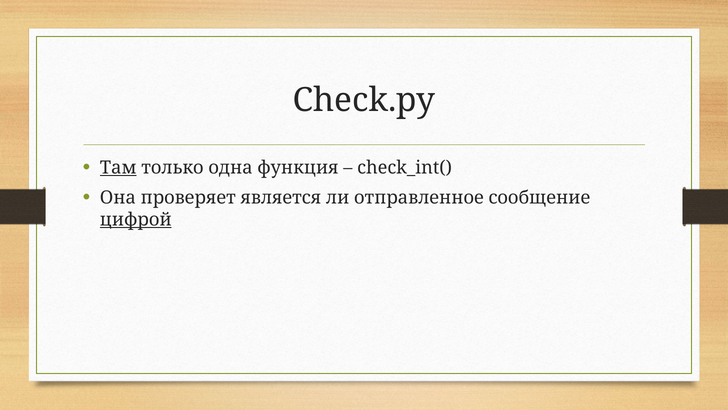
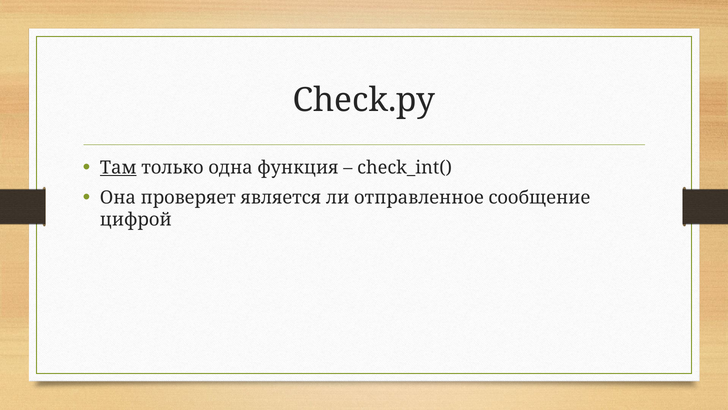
цифрой underline: present -> none
